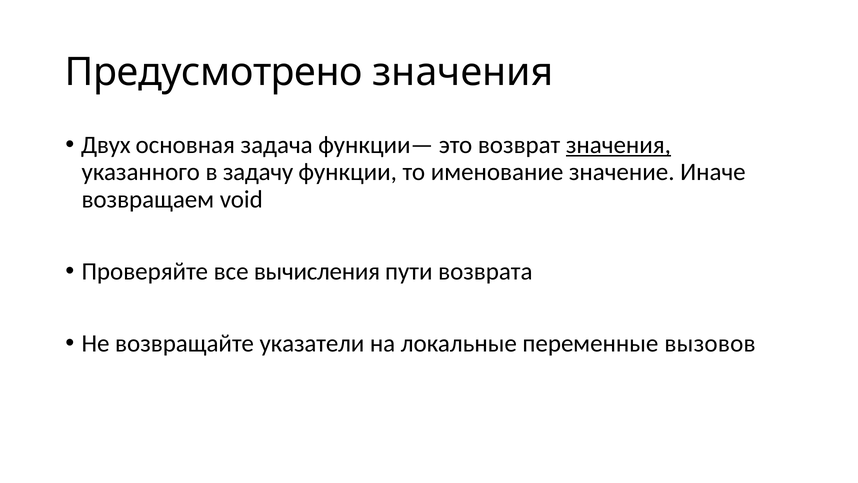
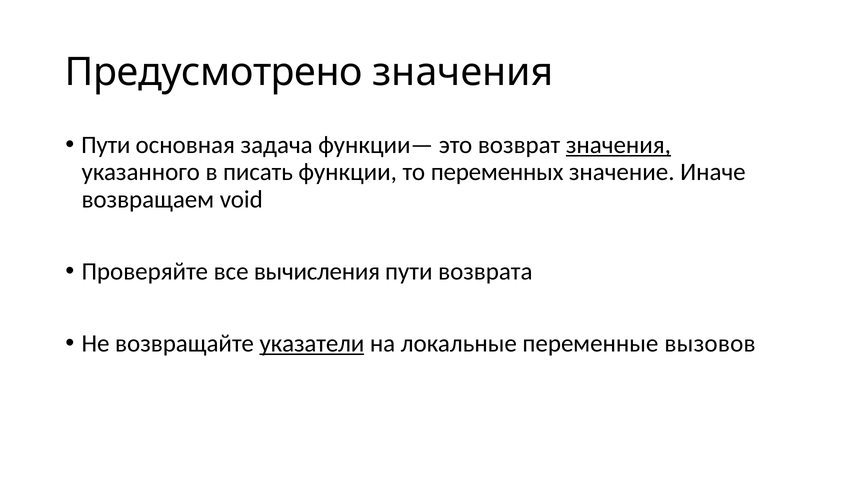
Двух at (106, 145): Двух -> Пути
задачу: задачу -> писать
именование: именование -> переменных
указатели underline: none -> present
